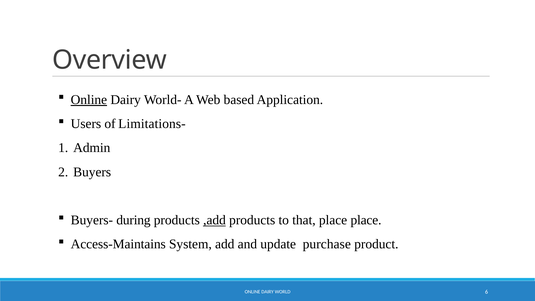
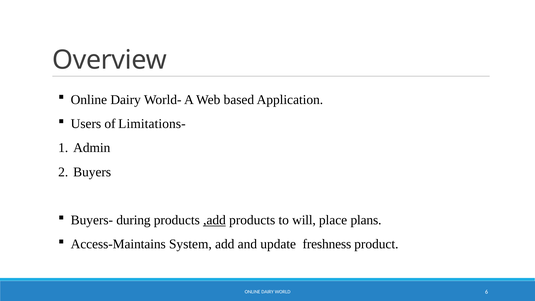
Online at (89, 100) underline: present -> none
that: that -> will
place place: place -> plans
purchase: purchase -> freshness
